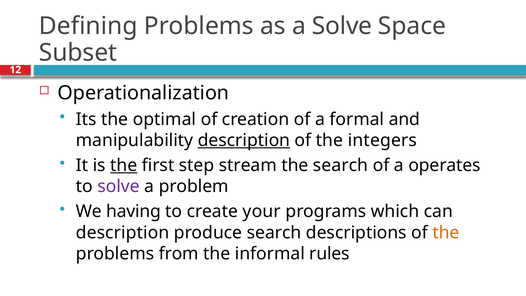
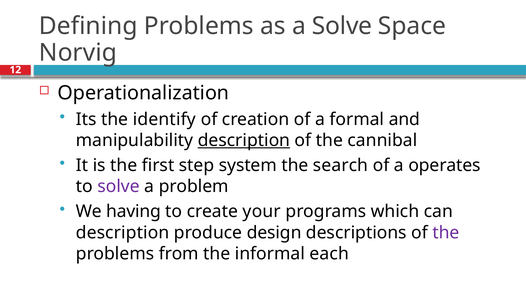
Subset: Subset -> Norvig
optimal: optimal -> identify
integers: integers -> cannibal
the at (124, 165) underline: present -> none
stream: stream -> system
produce search: search -> design
the at (446, 232) colour: orange -> purple
rules: rules -> each
